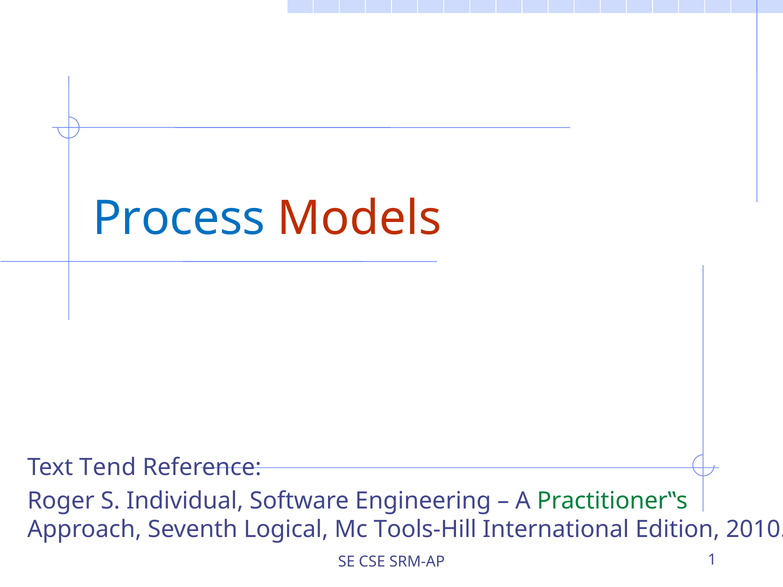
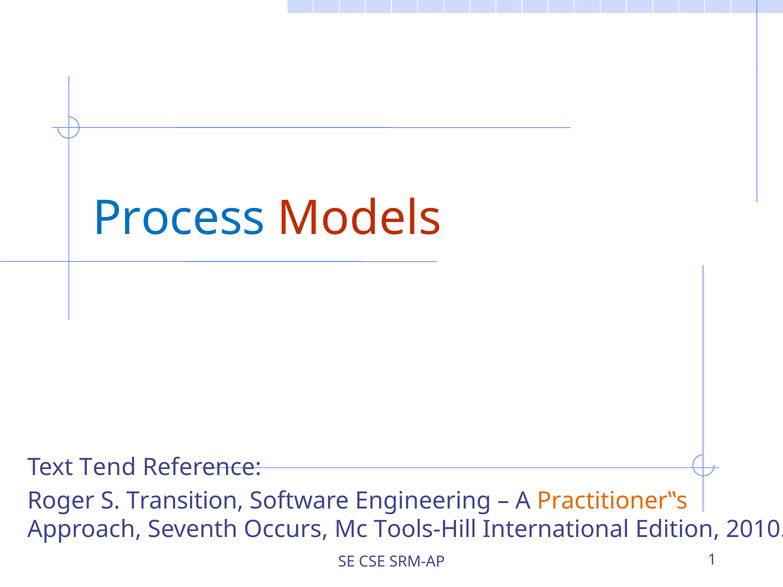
Individual: Individual -> Transition
Practitioner‟s colour: green -> orange
Logical: Logical -> Occurs
